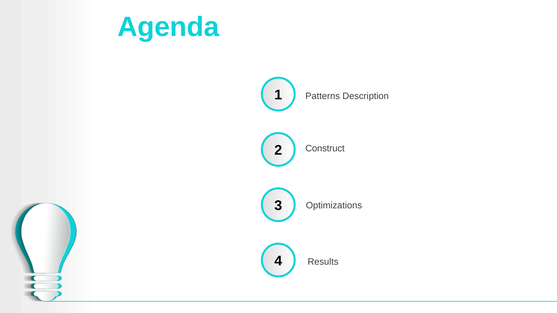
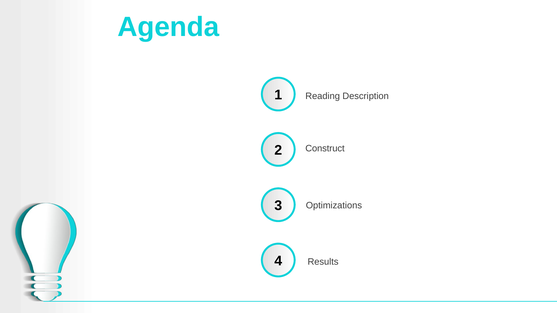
Patterns: Patterns -> Reading
